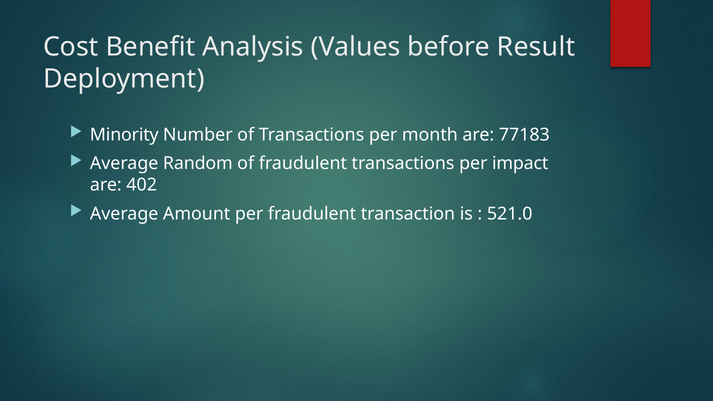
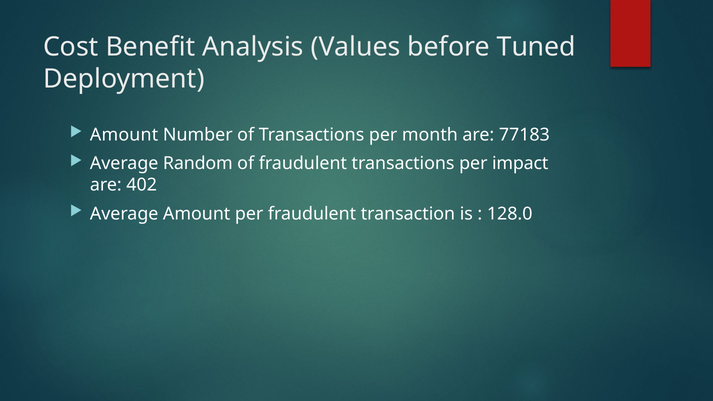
Result: Result -> Tuned
Minority at (124, 135): Minority -> Amount
521.0: 521.0 -> 128.0
